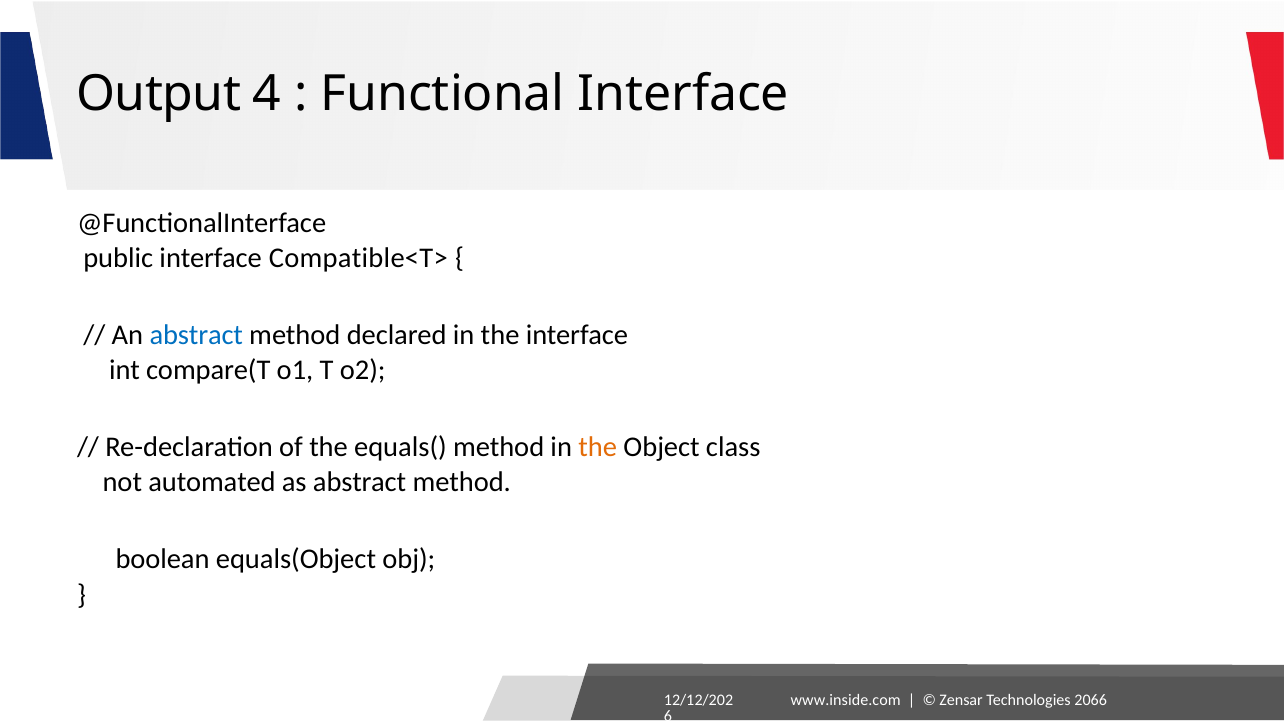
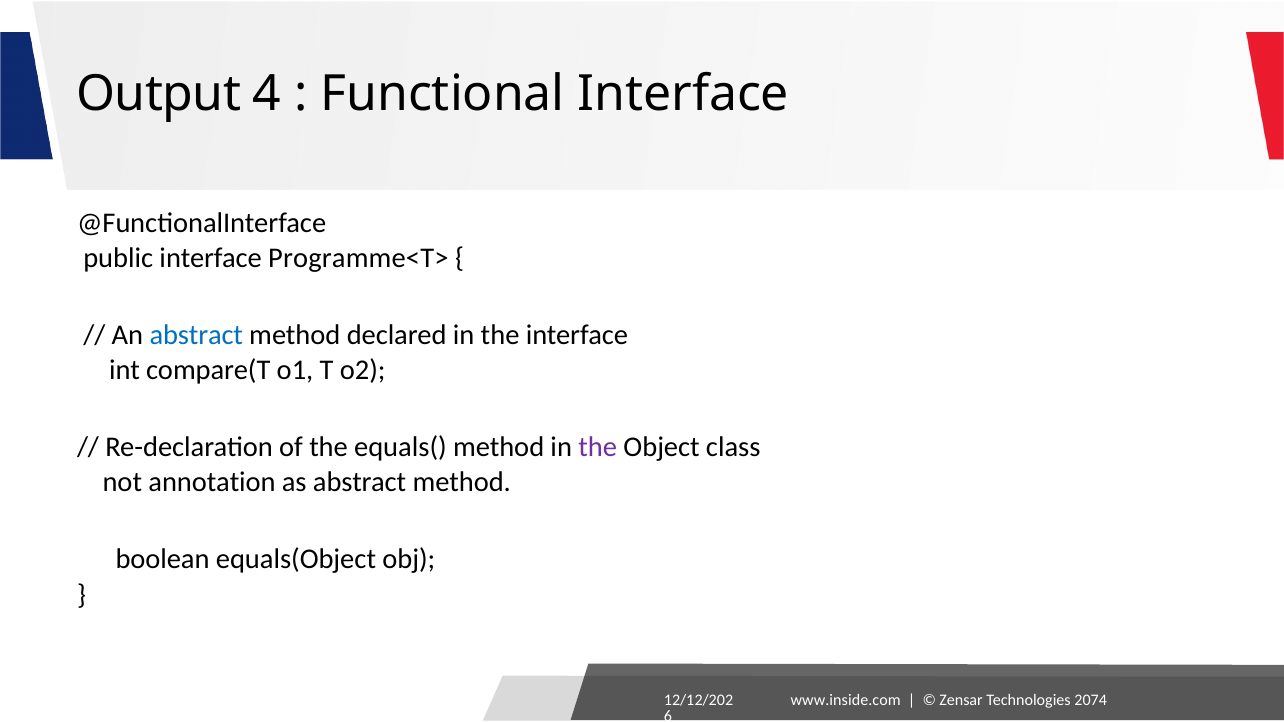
Compatible<T>: Compatible<T> -> Programme<T>
the at (598, 447) colour: orange -> purple
automated: automated -> annotation
2066: 2066 -> 2074
